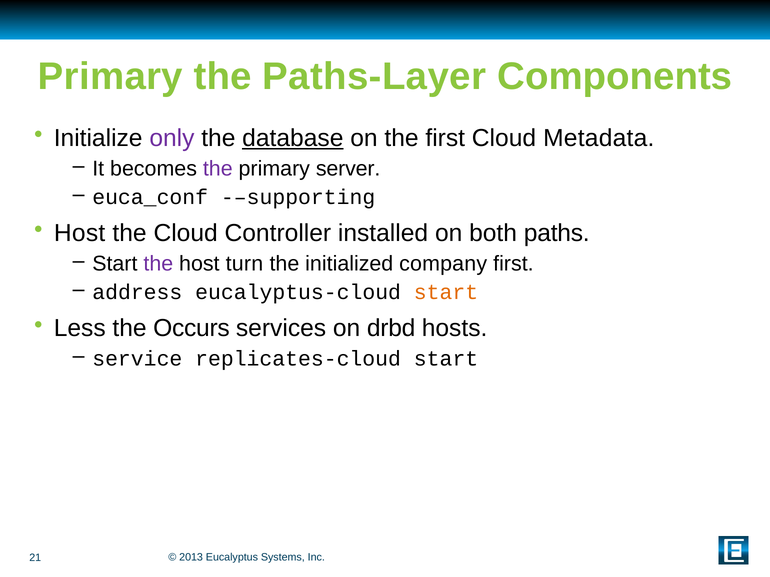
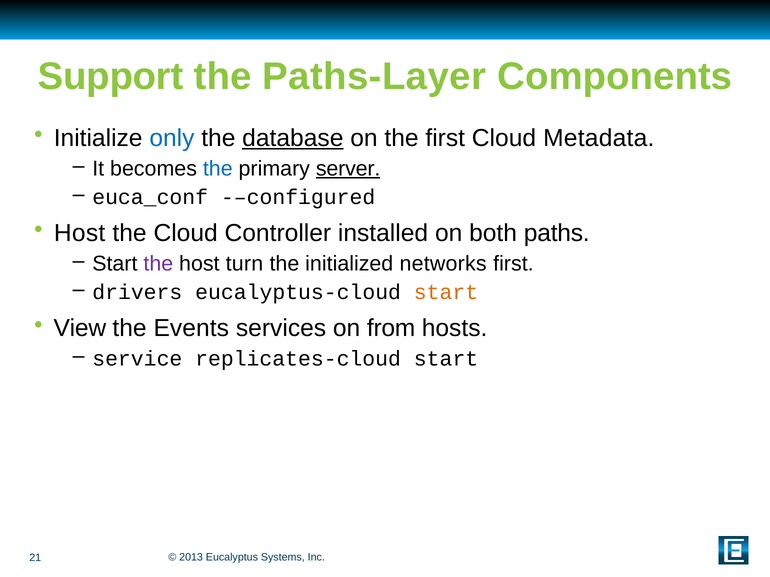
Primary at (110, 77): Primary -> Support
only colour: purple -> blue
the at (218, 169) colour: purple -> blue
server underline: none -> present
-–supporting: -–supporting -> -–configured
company: company -> networks
address: address -> drivers
Less: Less -> View
Occurs: Occurs -> Events
drbd: drbd -> from
